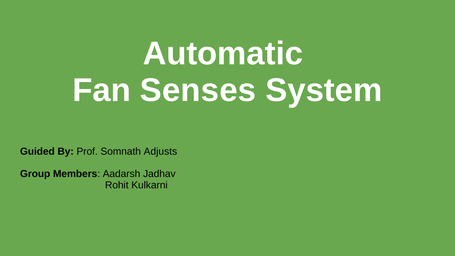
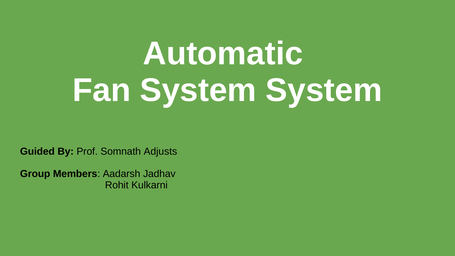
Fan Senses: Senses -> System
